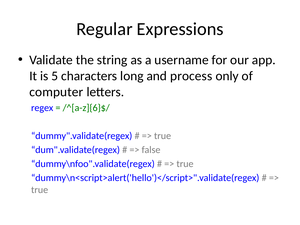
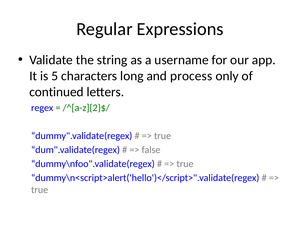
computer: computer -> continued
/^[a-z]{6}$/: /^[a-z]{6}$/ -> /^[a-z]{2}$/
